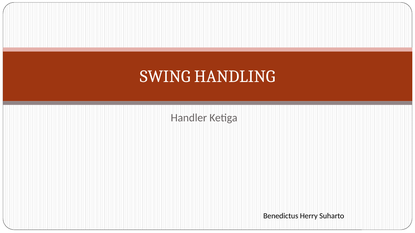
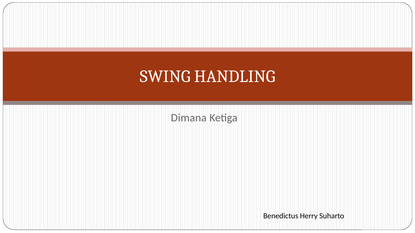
Handler: Handler -> Dimana
